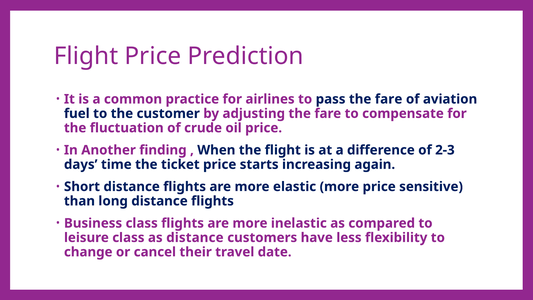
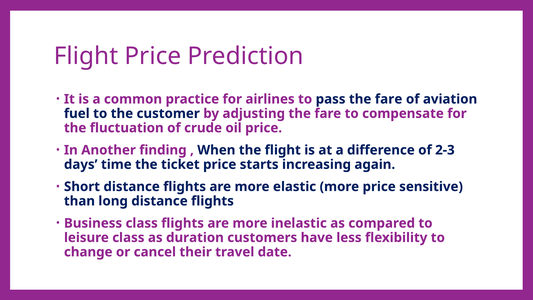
as distance: distance -> duration
